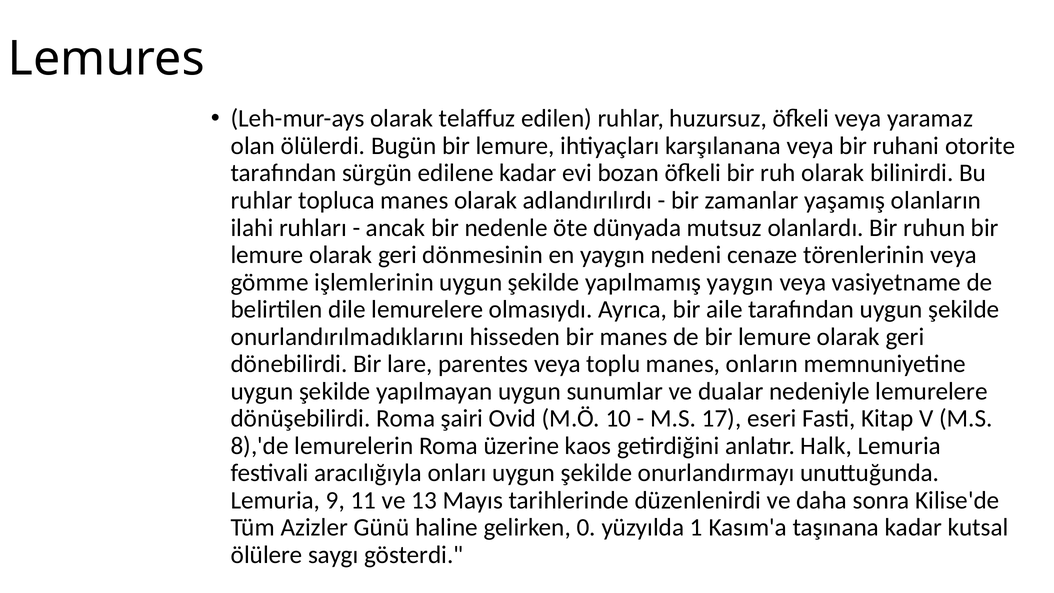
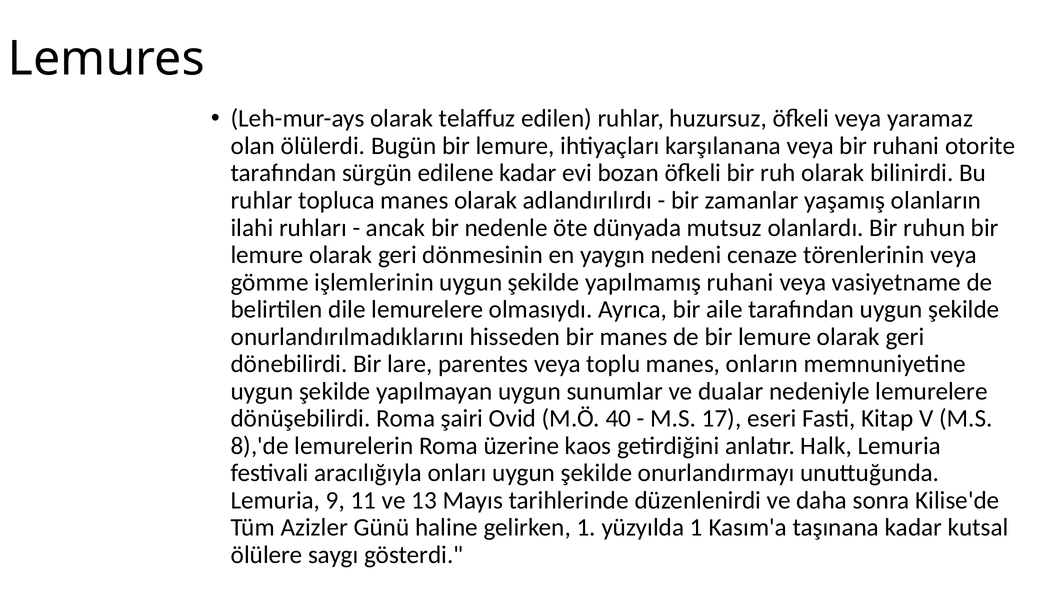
yapılmamış yaygın: yaygın -> ruhani
10: 10 -> 40
gelirken 0: 0 -> 1
